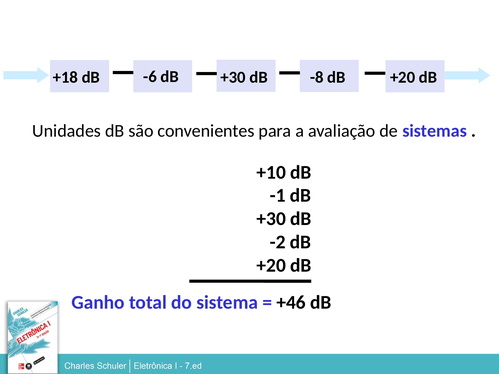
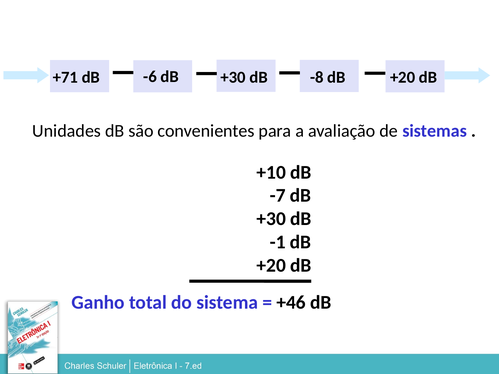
+18: +18 -> +71
-1: -1 -> -7
-2: -2 -> -1
